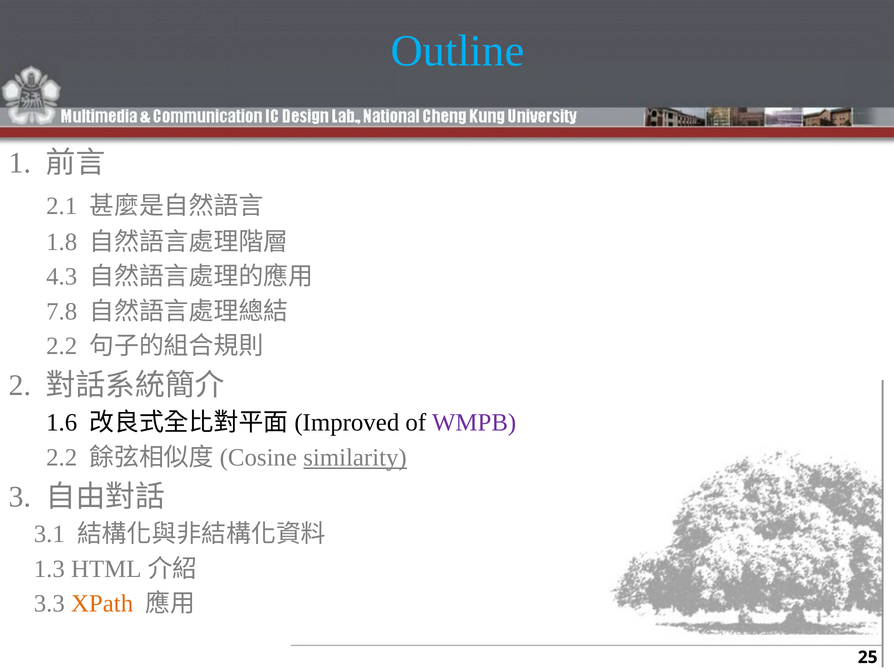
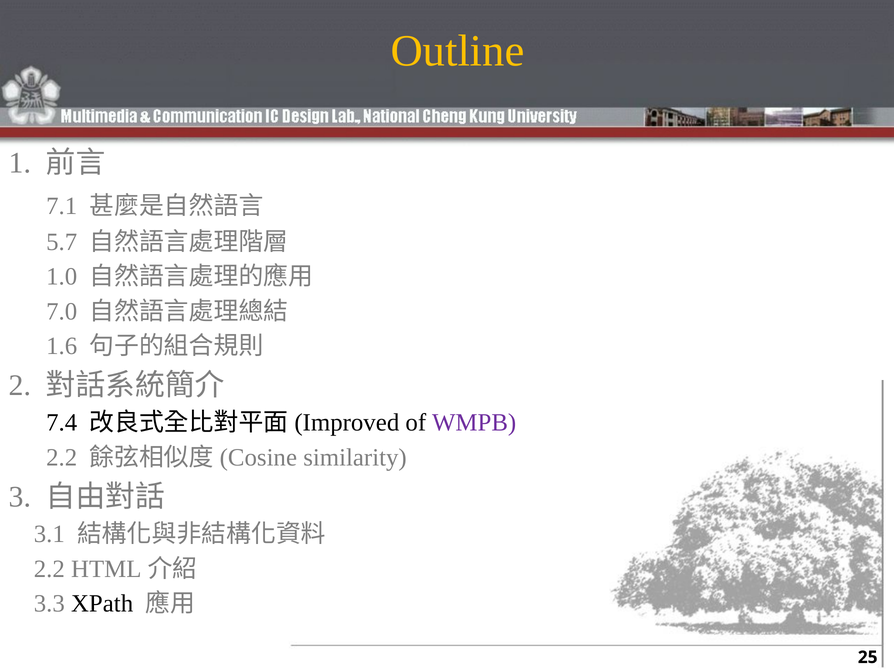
Outline colour: light blue -> yellow
2.1: 2.1 -> 7.1
1.8: 1.8 -> 5.7
4.3: 4.3 -> 1.0
7.8: 7.8 -> 7.0
2.2 at (62, 346): 2.2 -> 1.6
1.6: 1.6 -> 7.4
similarity underline: present -> none
1.3 at (49, 569): 1.3 -> 2.2
XPath colour: orange -> black
